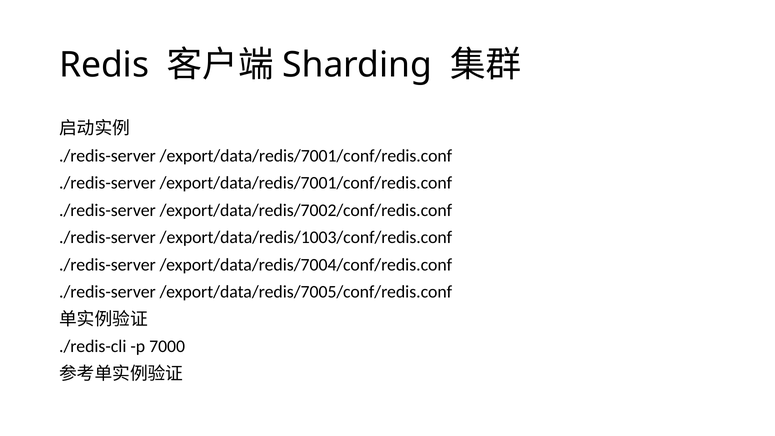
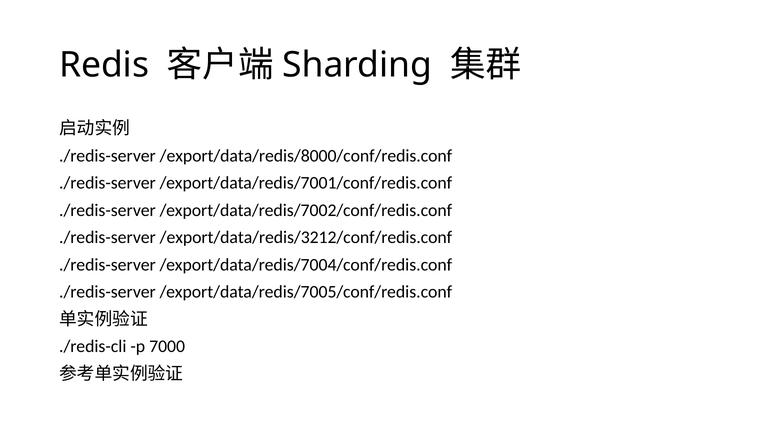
/export/data/redis/7001/conf/redis.conf at (306, 156): /export/data/redis/7001/conf/redis.conf -> /export/data/redis/8000/conf/redis.conf
/export/data/redis/1003/conf/redis.conf: /export/data/redis/1003/conf/redis.conf -> /export/data/redis/3212/conf/redis.conf
